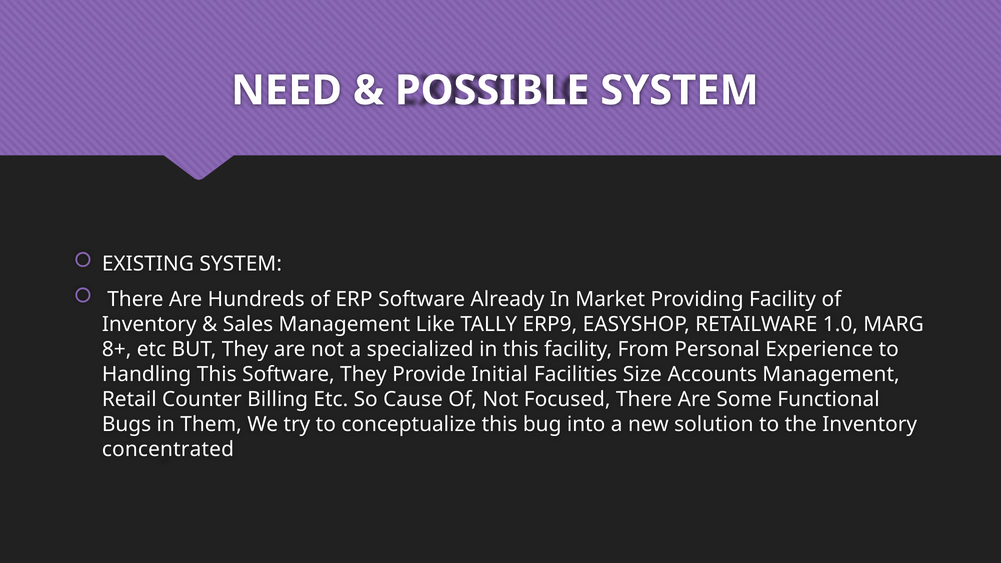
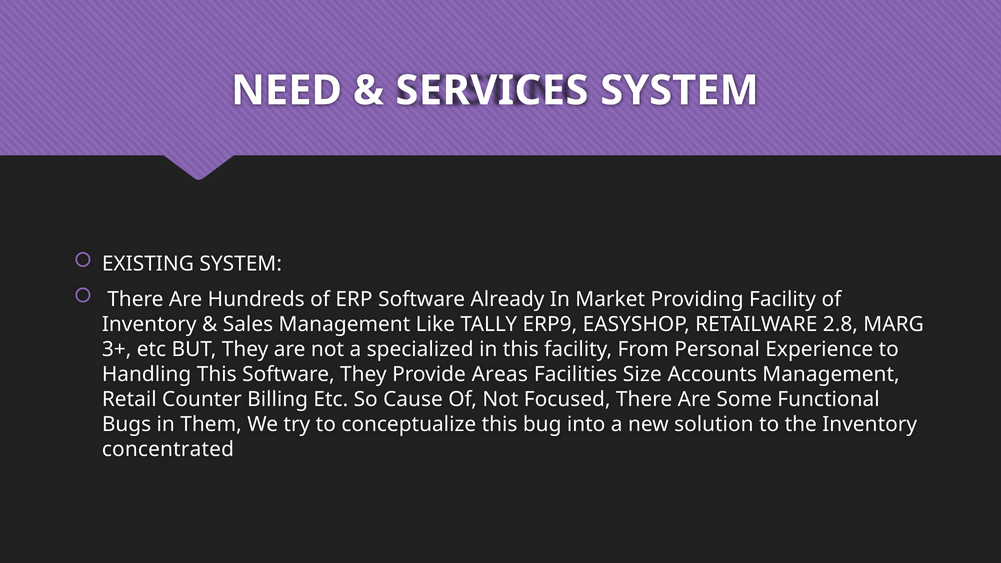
POSSIBLE: POSSIBLE -> SERVICES
1.0: 1.0 -> 2.8
8+: 8+ -> 3+
Initial: Initial -> Areas
